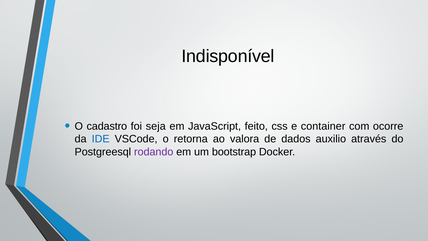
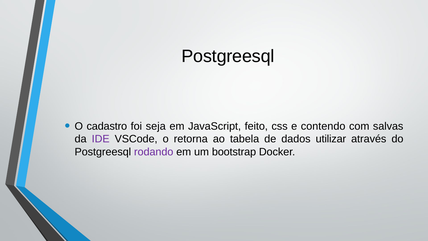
Indisponível at (228, 56): Indisponível -> Postgreesql
container: container -> contendo
ocorre: ocorre -> salvas
IDE colour: blue -> purple
valora: valora -> tabela
auxilio: auxilio -> utilizar
